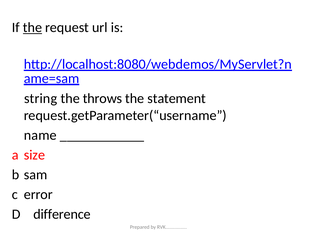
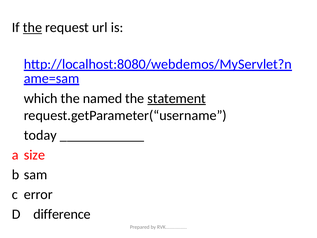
string: string -> which
throws: throws -> named
statement underline: none -> present
name: name -> today
